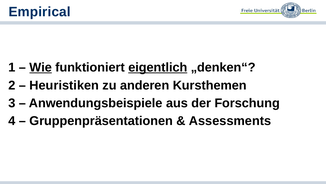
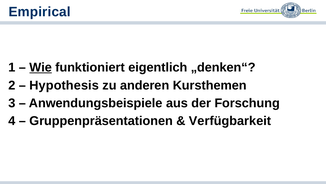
eigentlich underline: present -> none
Heuristiken: Heuristiken -> Hypothesis
Assessments: Assessments -> Verfügbarkeit
